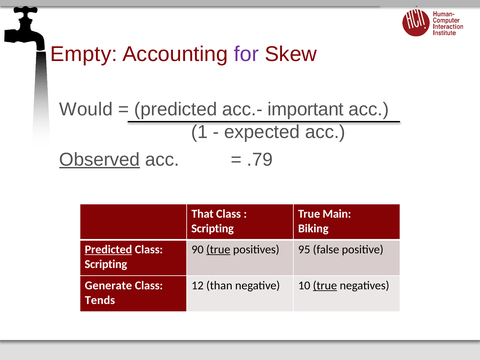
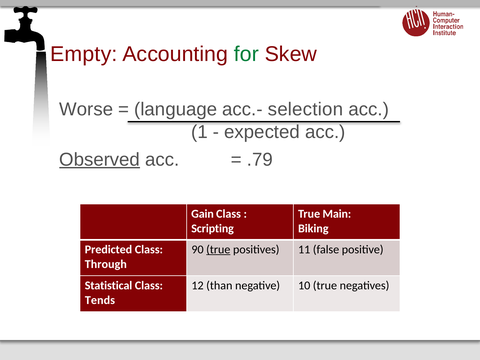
for colour: purple -> green
Would: Would -> Worse
predicted at (176, 109): predicted -> language
important: important -> selection
That: That -> Gain
Predicted at (108, 250) underline: present -> none
95: 95 -> 11
Scripting at (106, 264): Scripting -> Through
Generate: Generate -> Statistical
true at (325, 285) underline: present -> none
